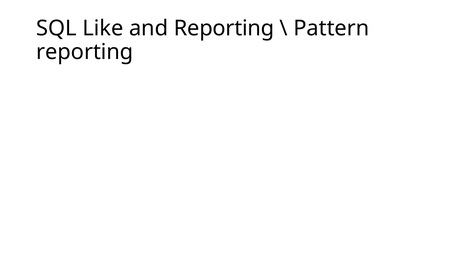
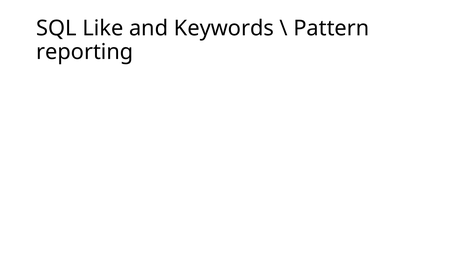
and Reporting: Reporting -> Keywords
